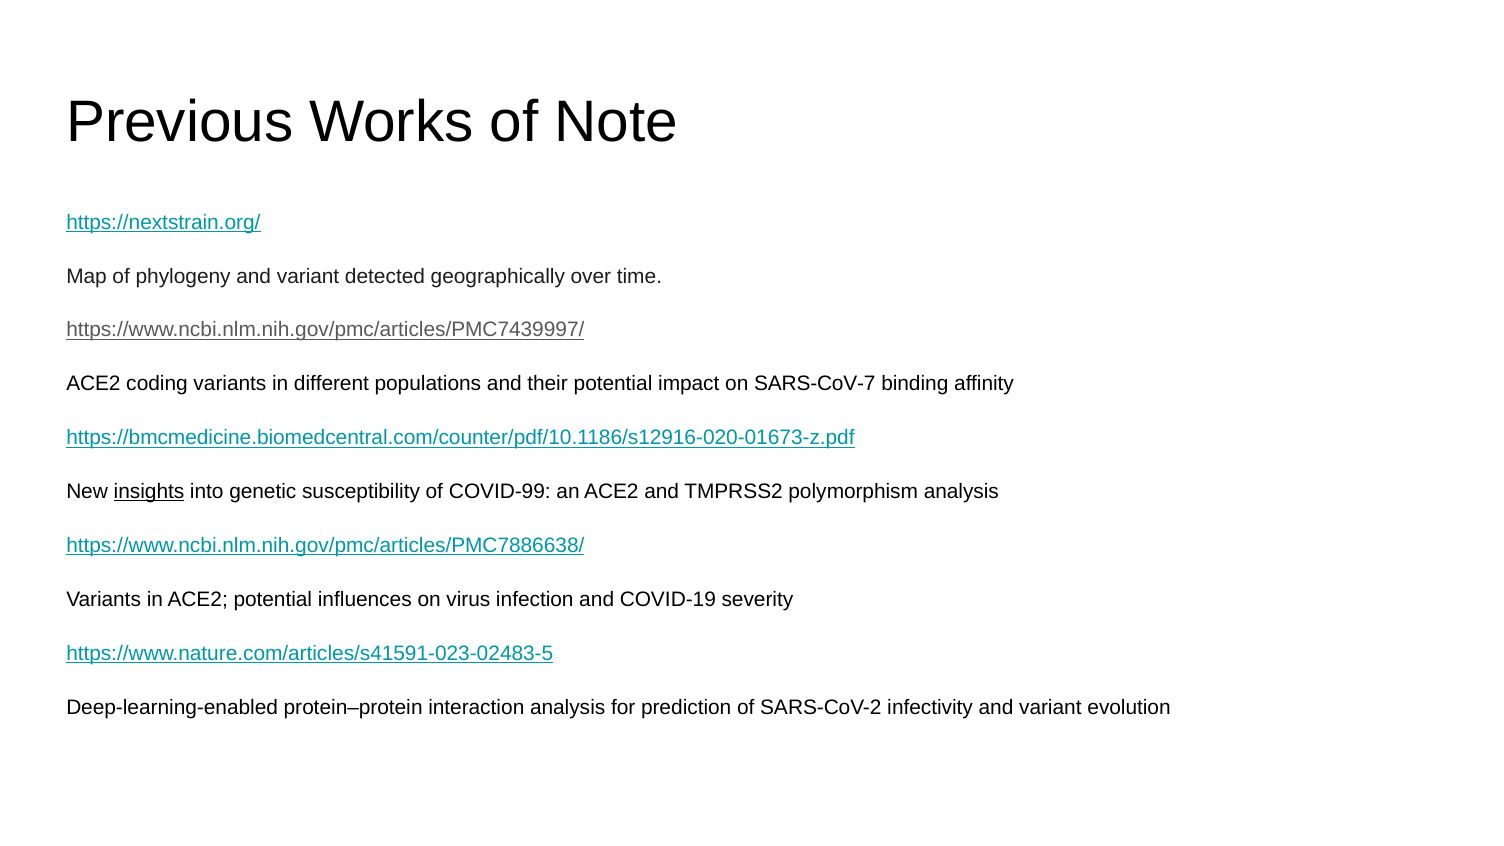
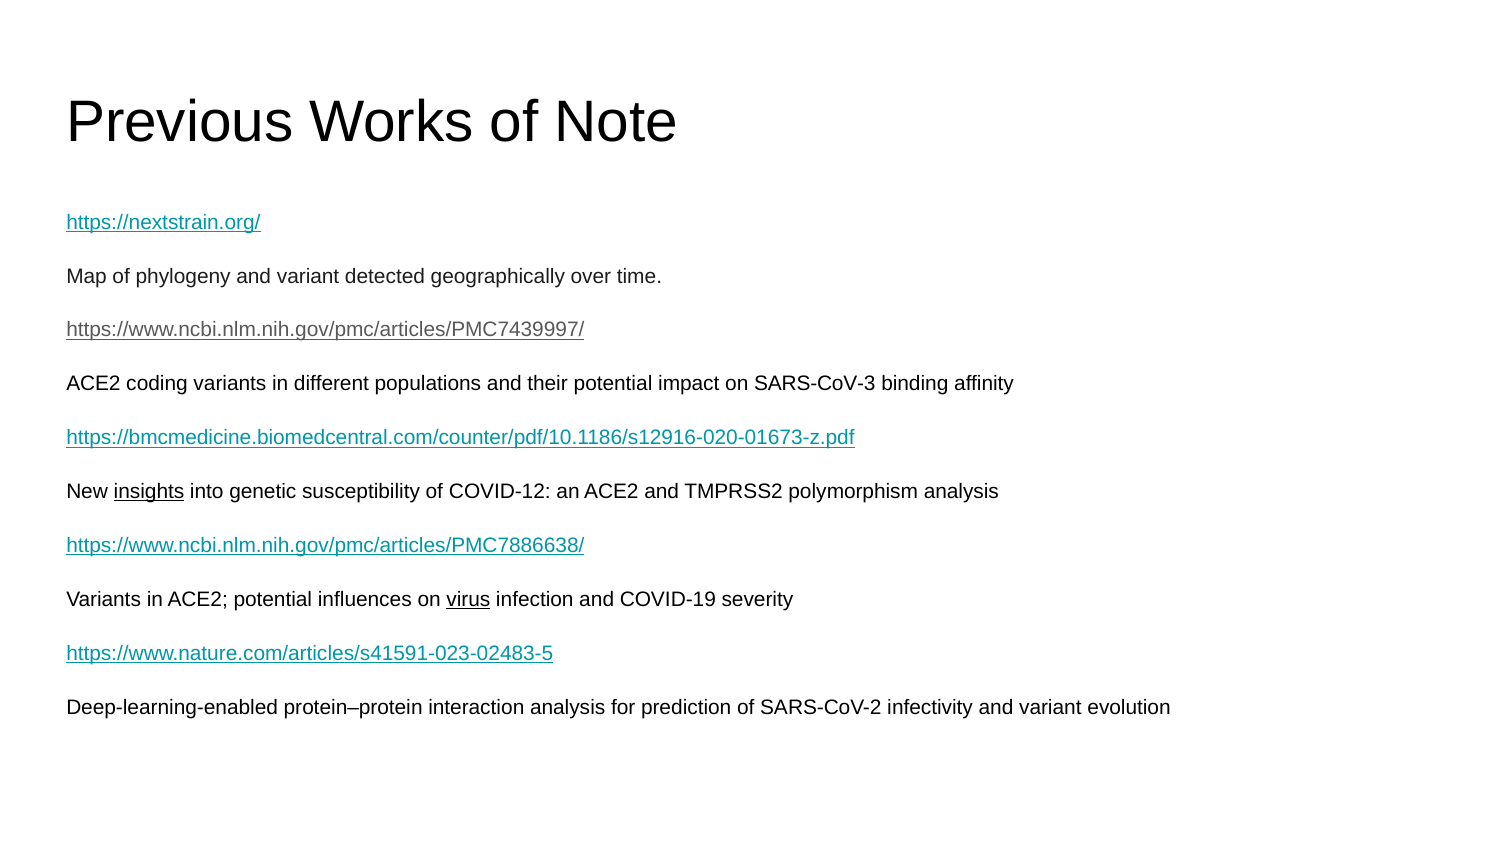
SARS-CoV-7: SARS-CoV-7 -> SARS-CoV-3
COVID-99: COVID-99 -> COVID-12
virus underline: none -> present
